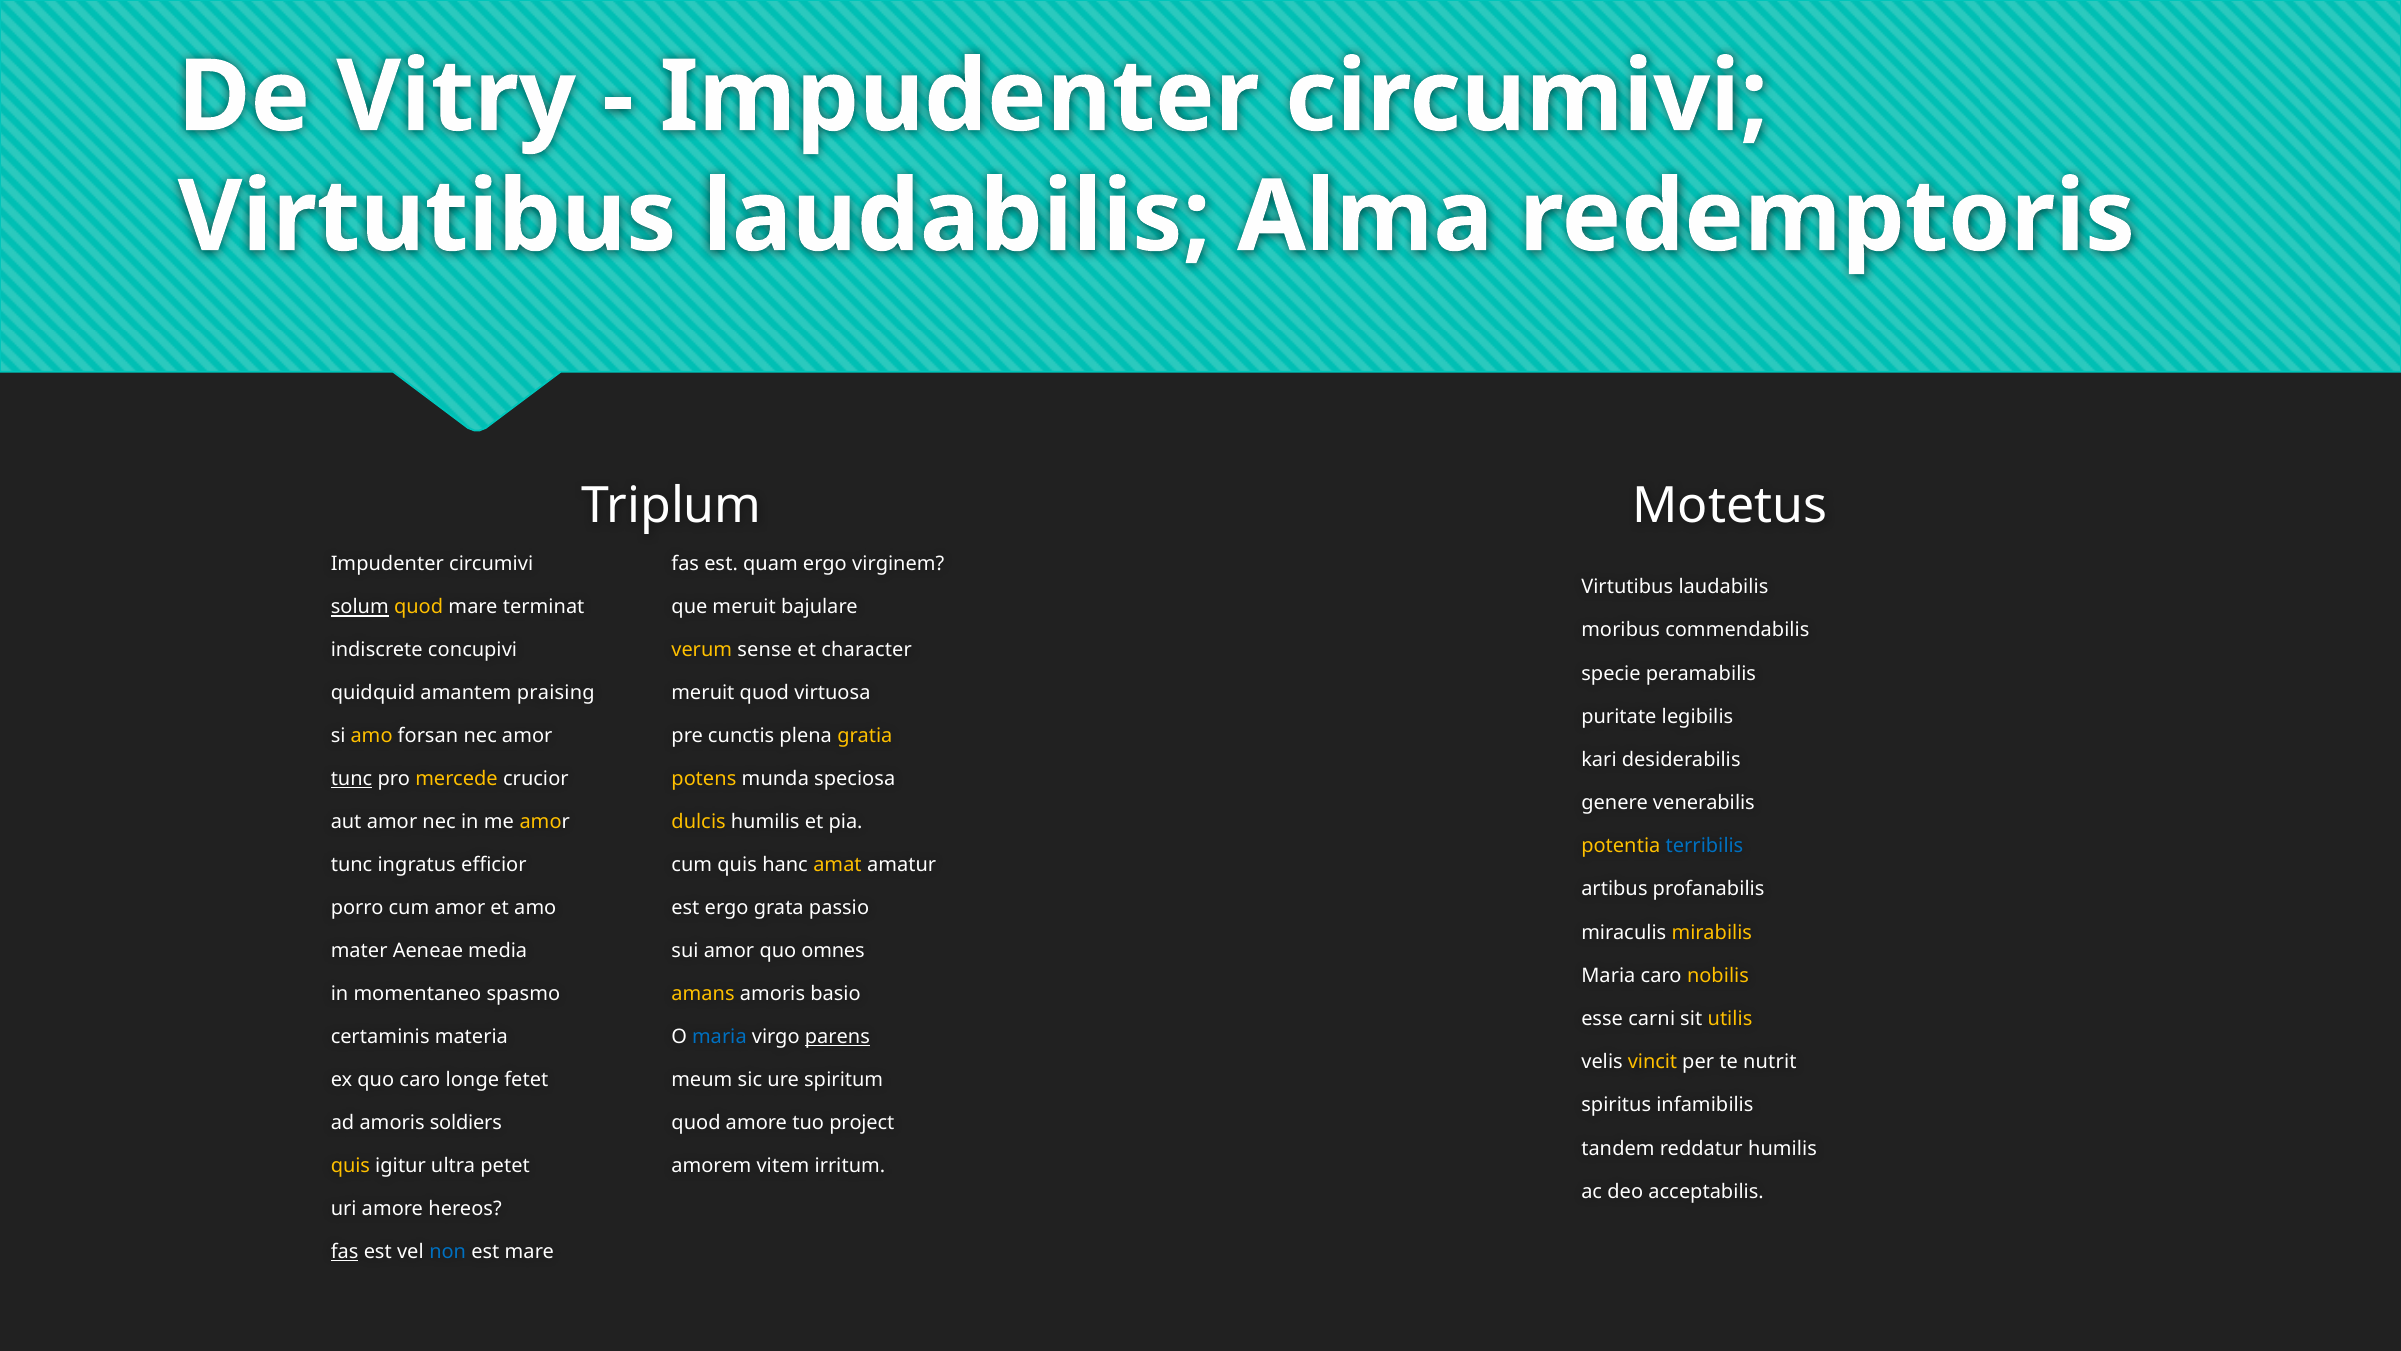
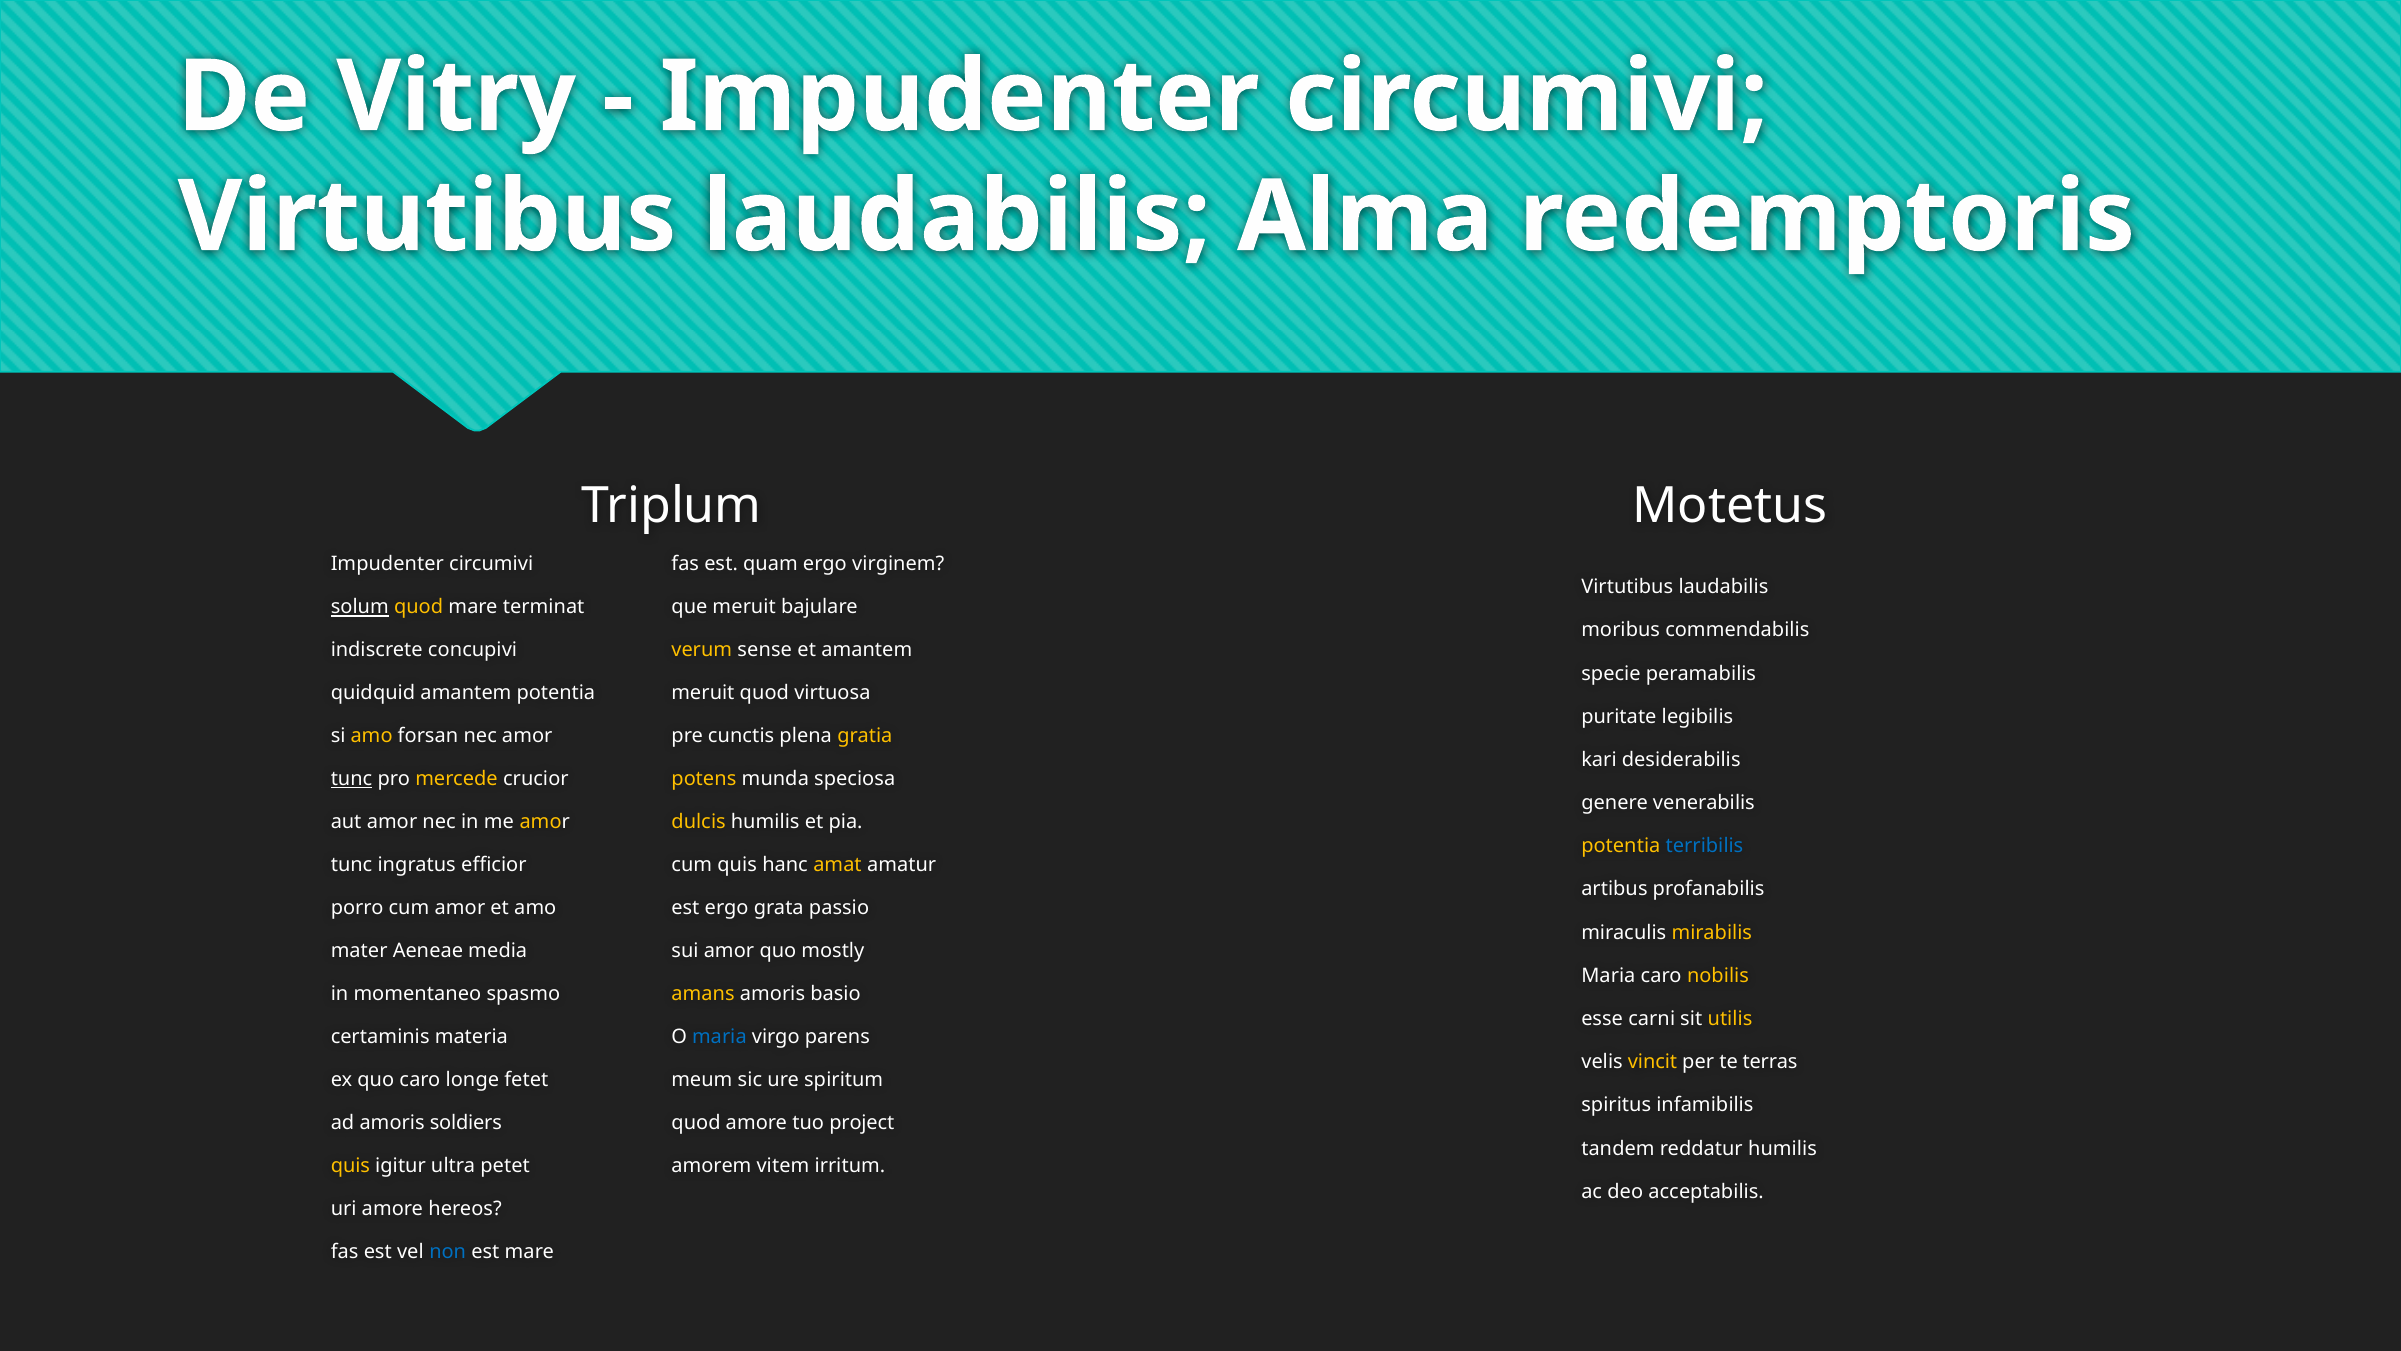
et character: character -> amantem
amantem praising: praising -> potentia
omnes: omnes -> mostly
parens underline: present -> none
nutrit: nutrit -> terras
fas at (345, 1252) underline: present -> none
